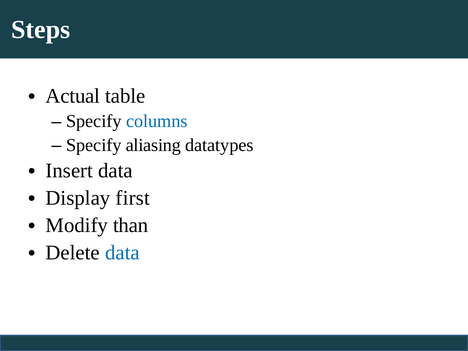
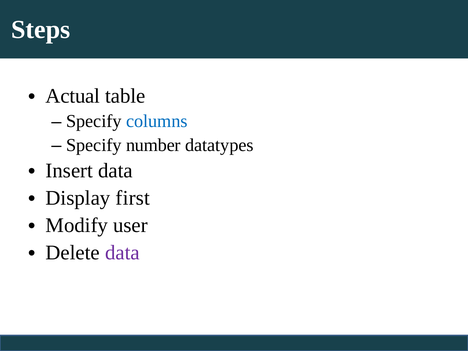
aliasing: aliasing -> number
than: than -> user
data at (122, 253) colour: blue -> purple
